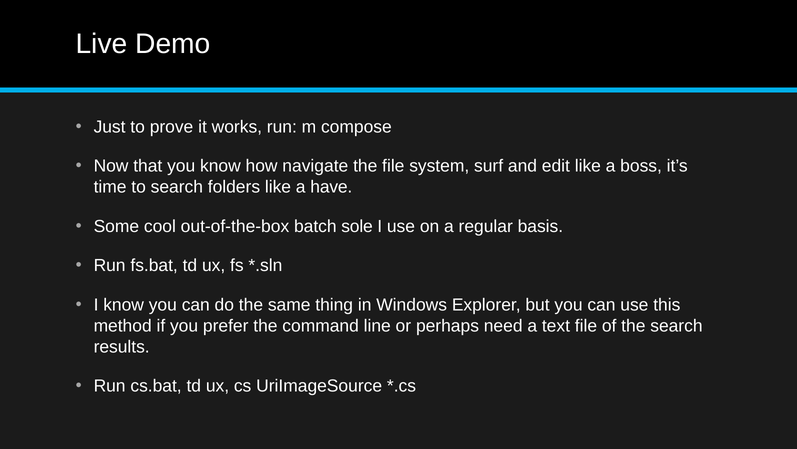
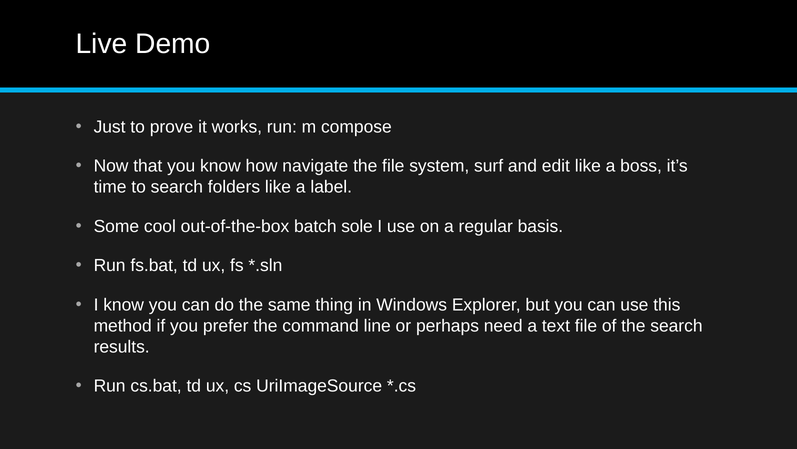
have: have -> label
